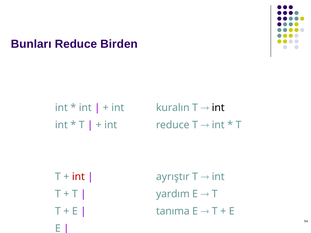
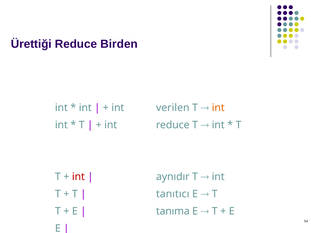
Bunları: Bunları -> Ürettiği
kuralın: kuralın -> verilen
int at (218, 108) colour: black -> orange
ayrıştır: ayrıştır -> aynıdır
yardım: yardım -> tanıtıcı
